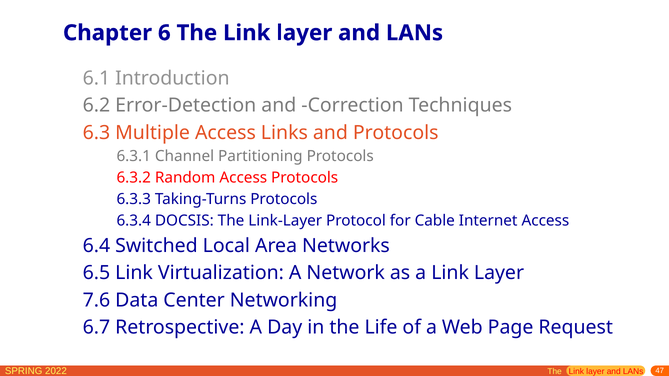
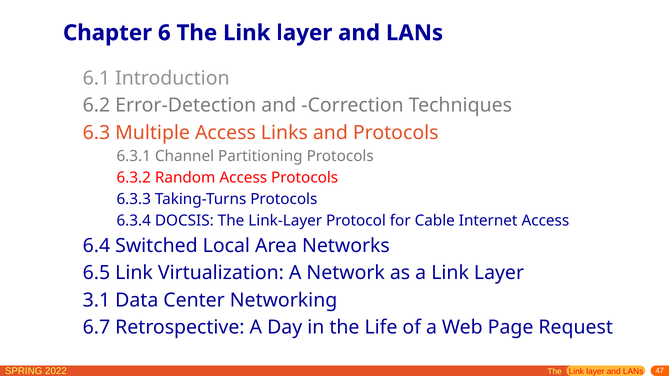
7.6: 7.6 -> 3.1
